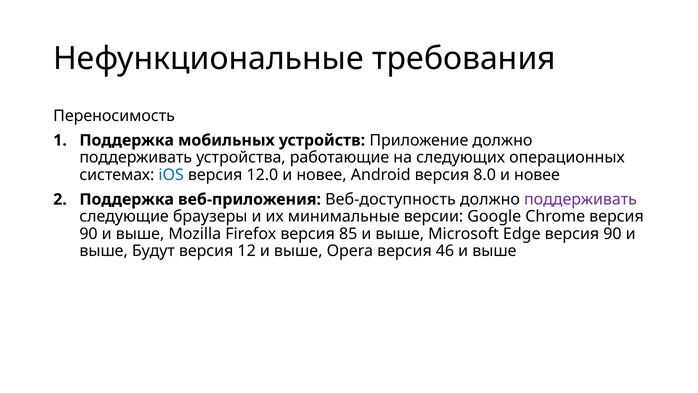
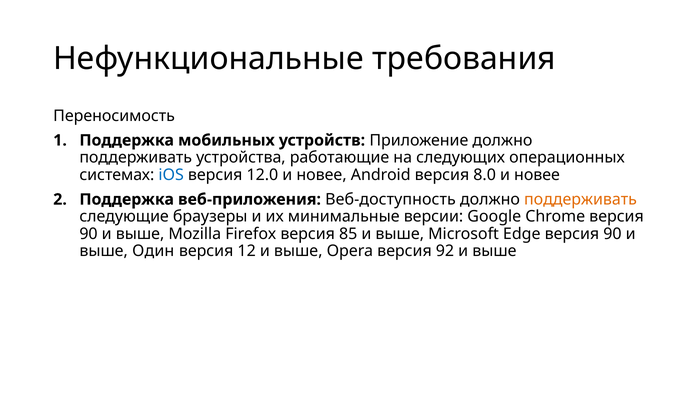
поддерживать at (580, 199) colour: purple -> orange
Будут: Будут -> Один
46: 46 -> 92
